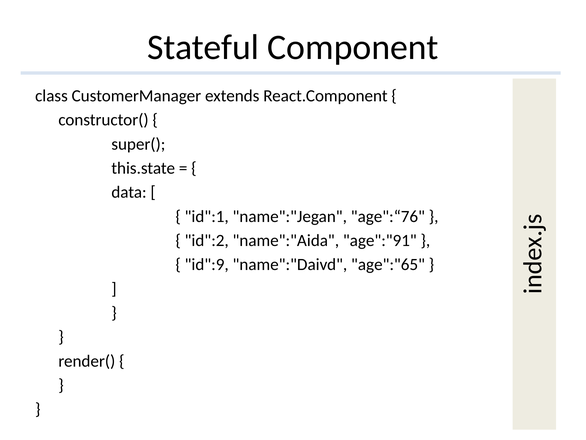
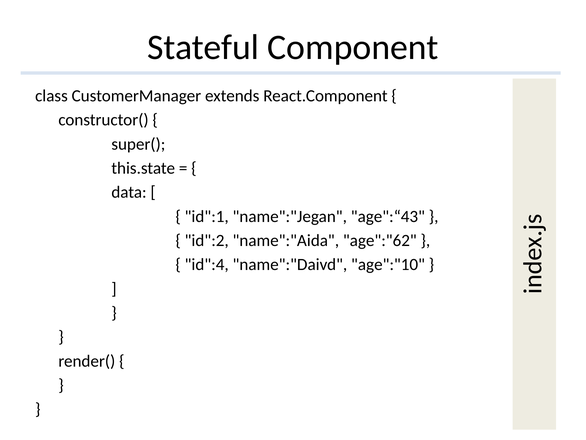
age":“76: age":“76 -> age":“43
age":"91: age":"91 -> age":"62
id":9: id":9 -> id":4
age":"65: age":"65 -> age":"10
